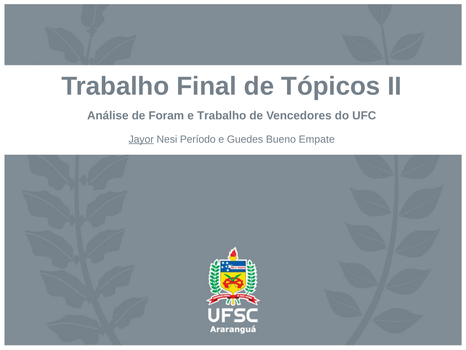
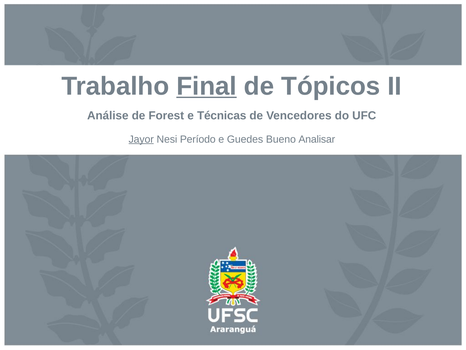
Final underline: none -> present
Foram: Foram -> Forest
e Trabalho: Trabalho -> Técnicas
Empate: Empate -> Analisar
